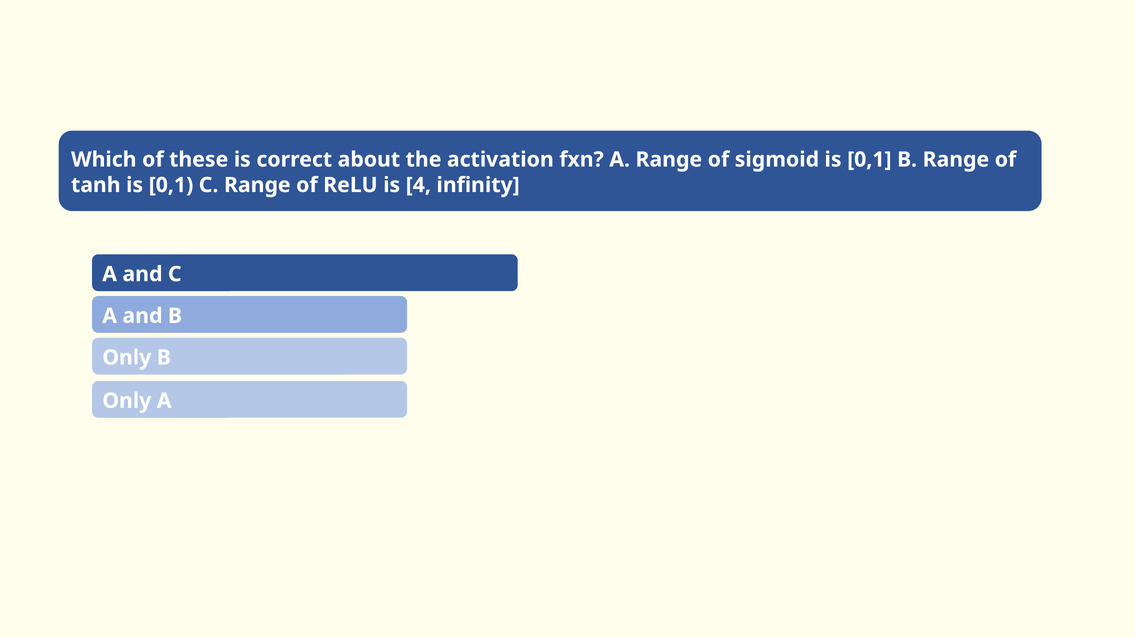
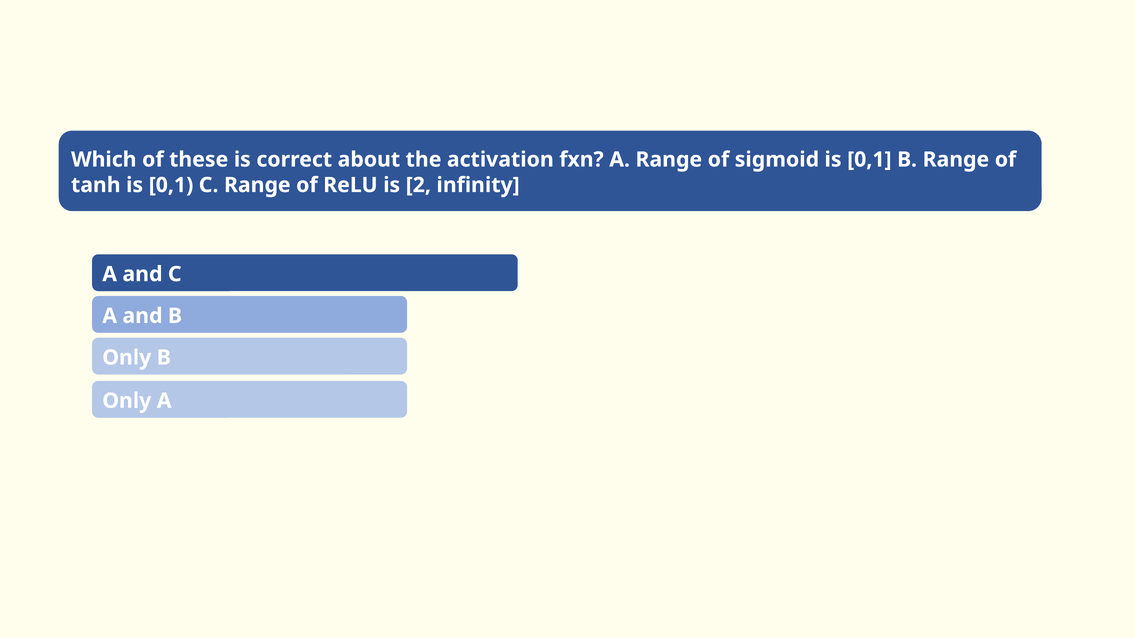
4: 4 -> 2
